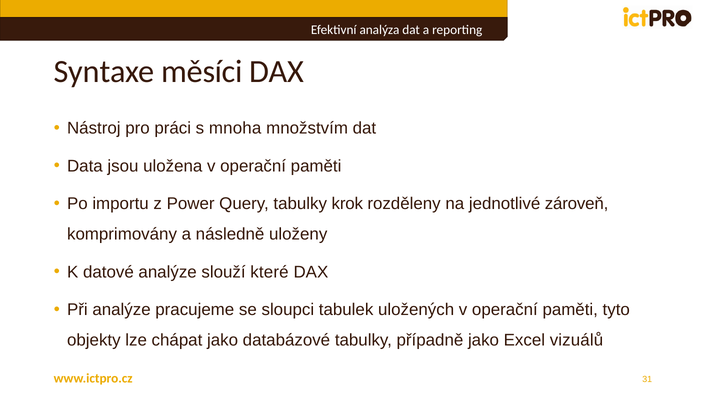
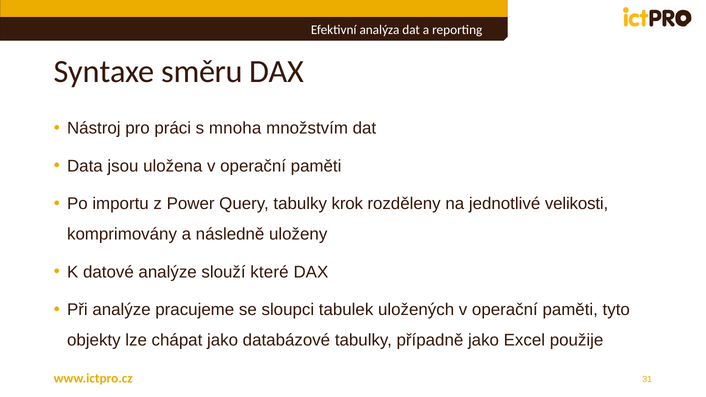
měsíci: měsíci -> směru
zároveň: zároveň -> velikosti
vizuálů: vizuálů -> použije
